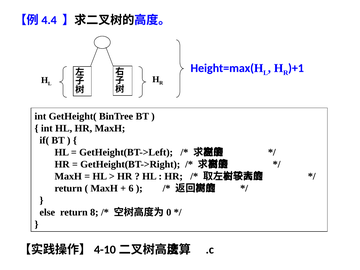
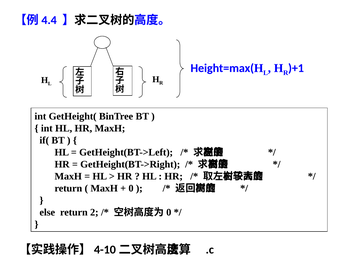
6: 6 -> 0
8: 8 -> 2
